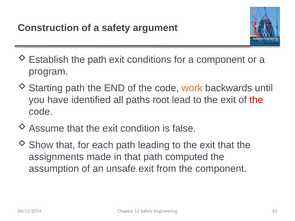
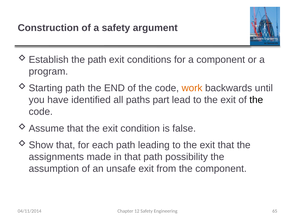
root: root -> part
the at (256, 100) colour: red -> black
computed: computed -> possibility
